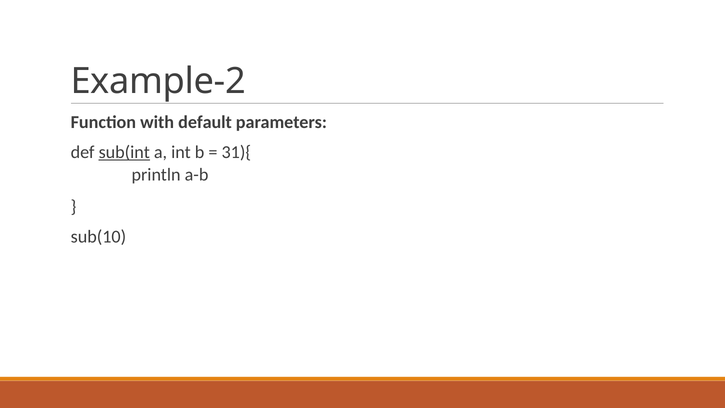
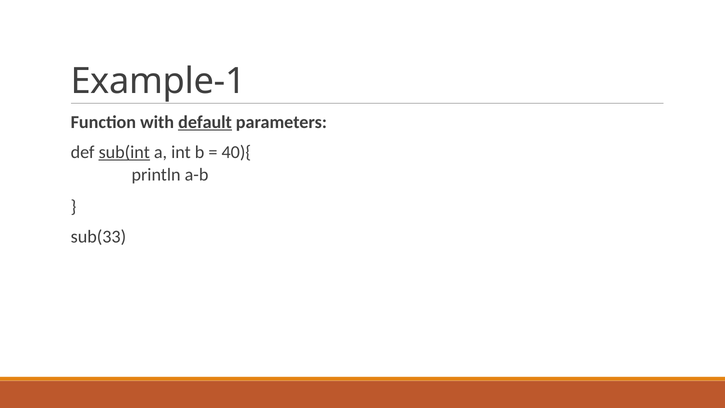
Example-2: Example-2 -> Example-1
default underline: none -> present
31){: 31){ -> 40){
sub(10: sub(10 -> sub(33
